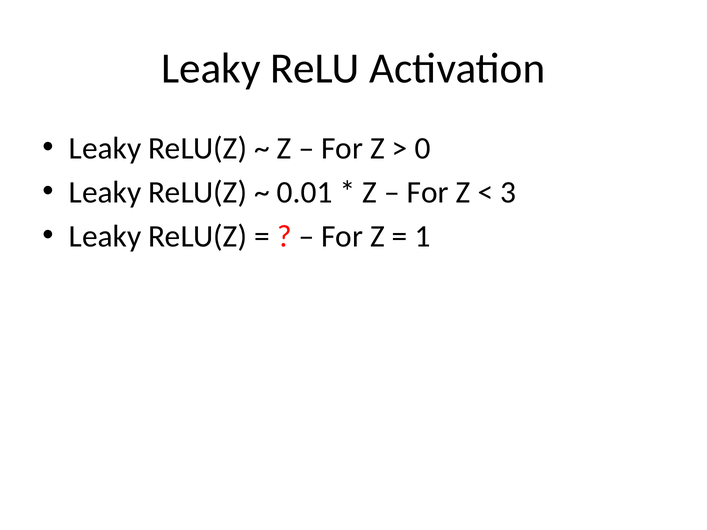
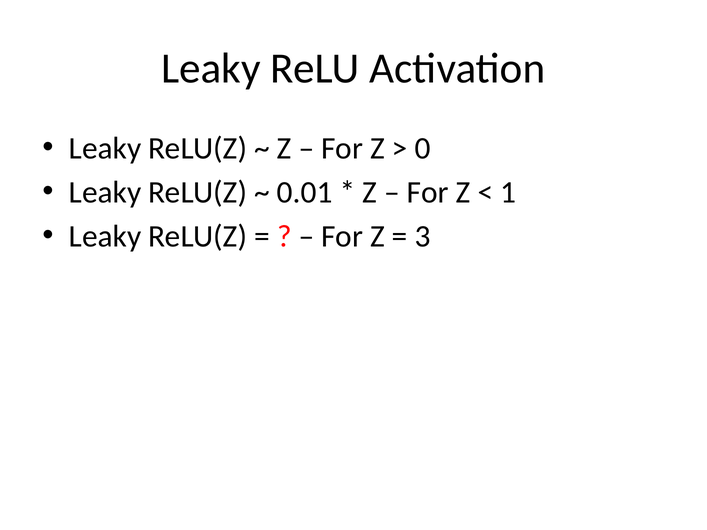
3: 3 -> 1
1: 1 -> 3
